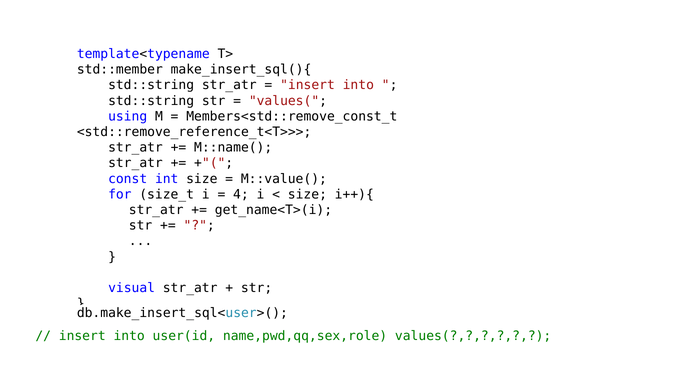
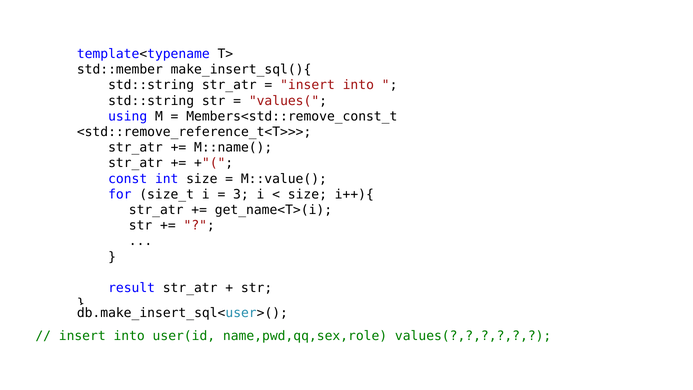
4: 4 -> 3
visual: visual -> result
